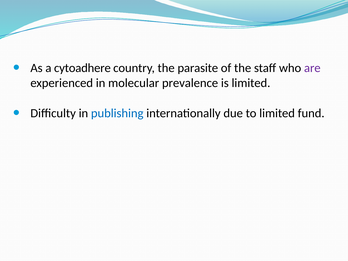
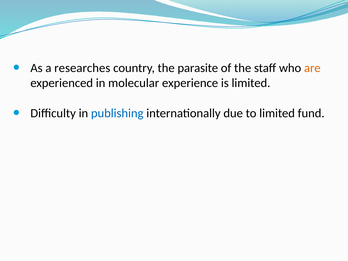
cytoadhere: cytoadhere -> researches
are colour: purple -> orange
prevalence: prevalence -> experience
